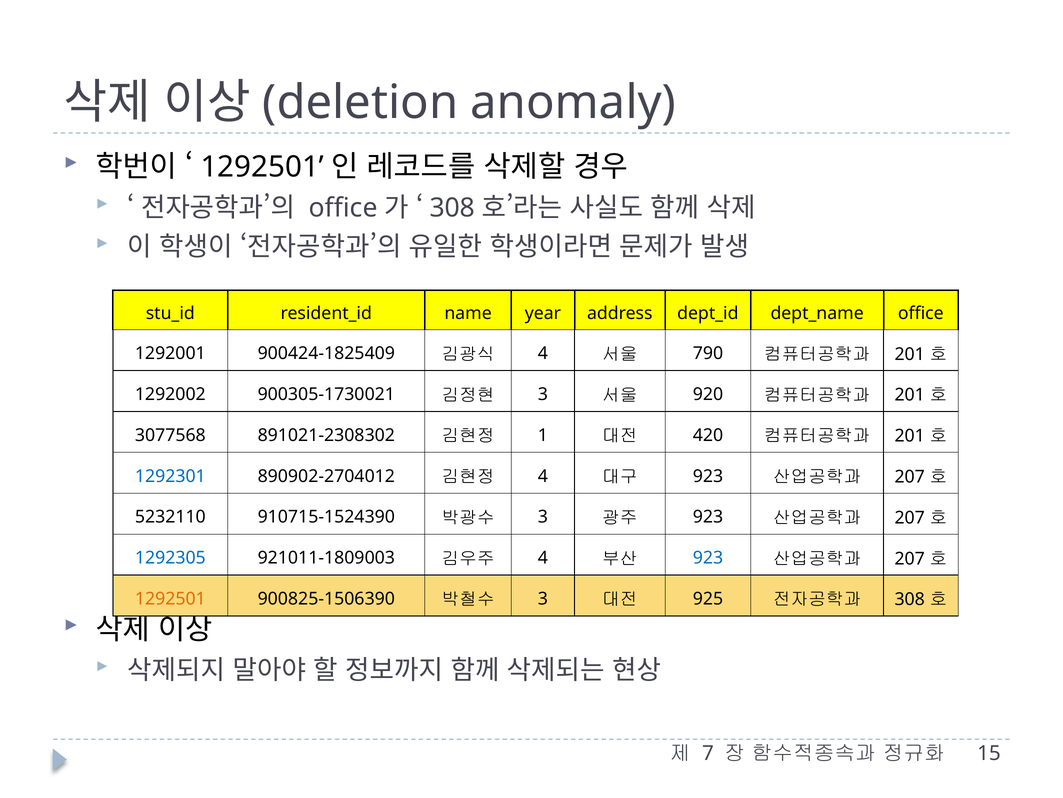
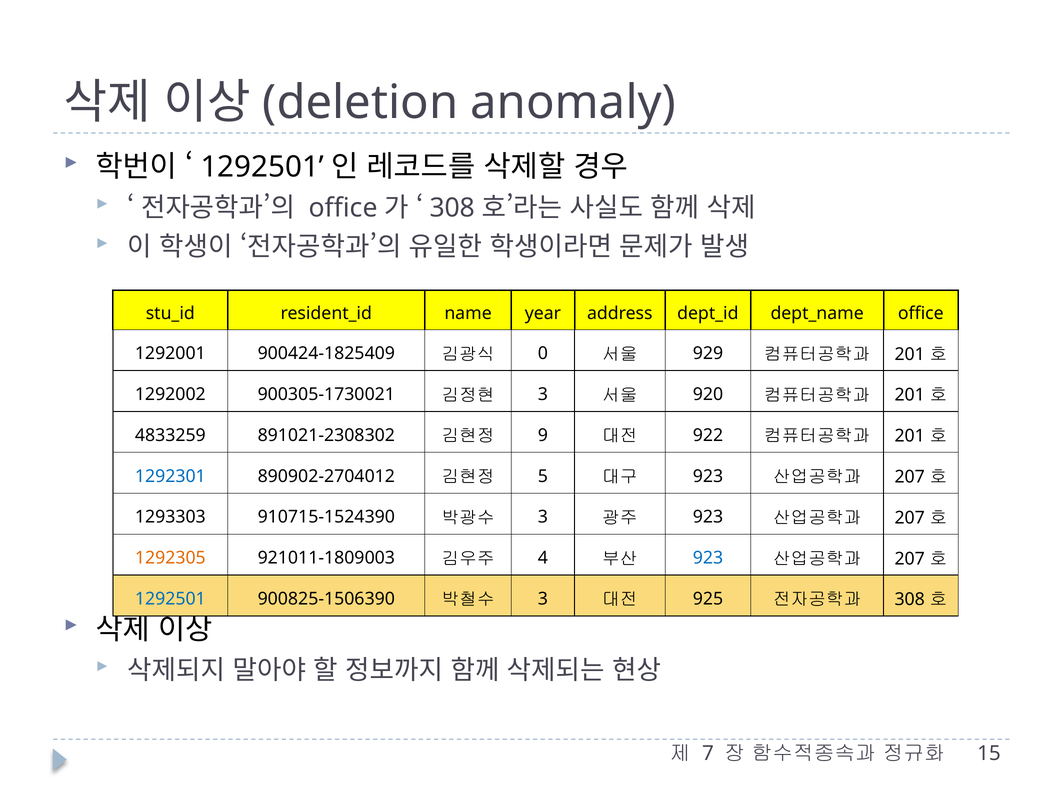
4 at (543, 353): 4 -> 0
790: 790 -> 929
3077568: 3077568 -> 4833259
1: 1 -> 9
420: 420 -> 922
4 at (543, 476): 4 -> 5
5232110: 5232110 -> 1293303
1292305 colour: blue -> orange
1292501 at (170, 598) colour: orange -> blue
